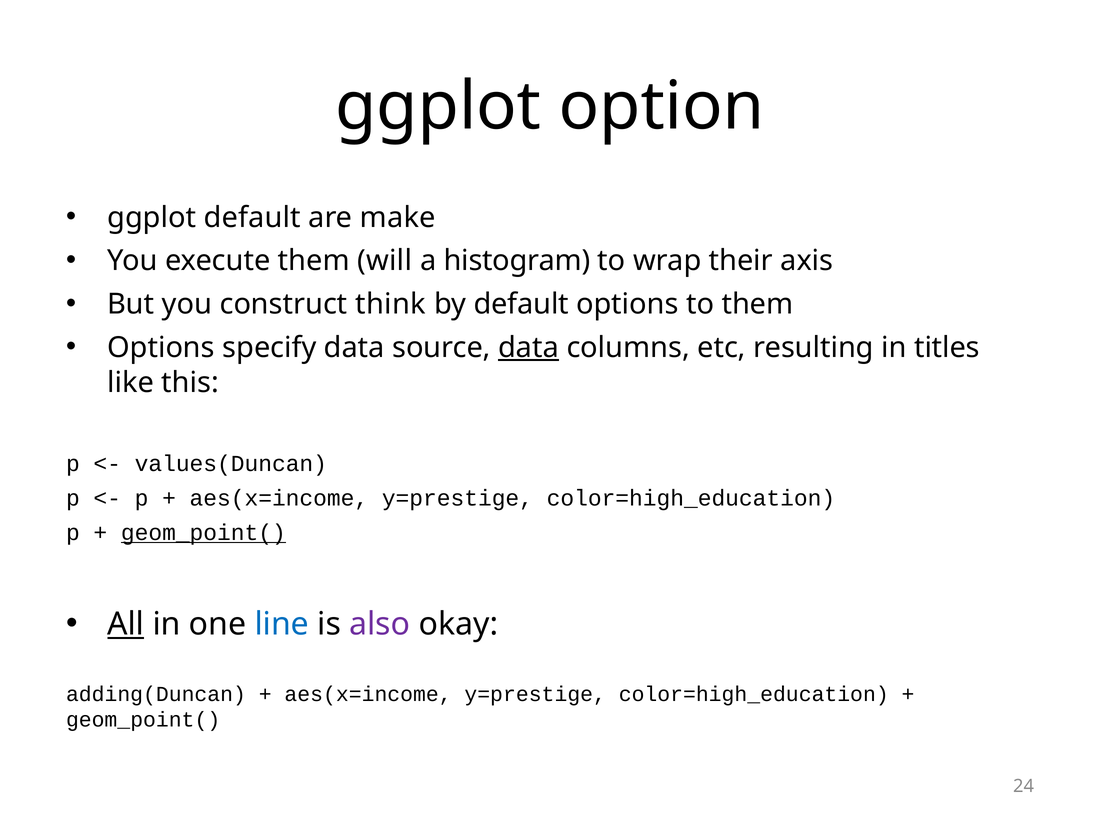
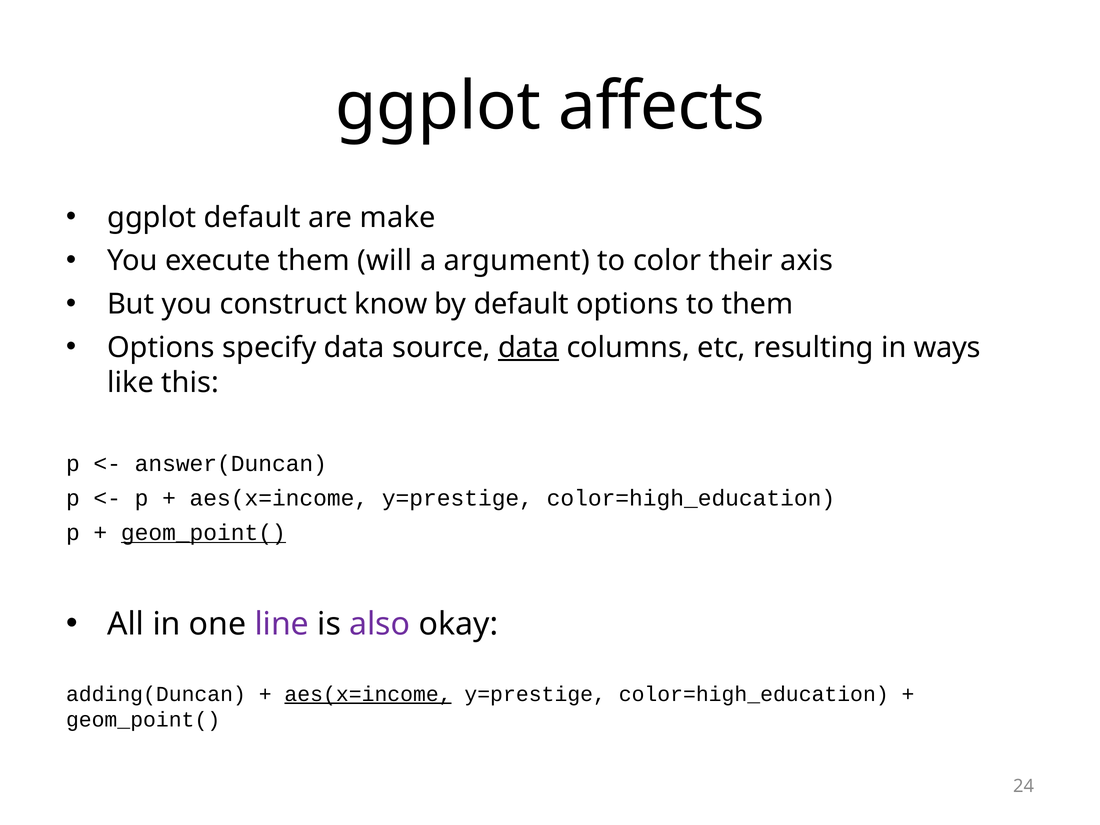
option: option -> affects
histogram: histogram -> argument
wrap: wrap -> color
think: think -> know
titles: titles -> ways
values(Duncan: values(Duncan -> answer(Duncan
All underline: present -> none
line colour: blue -> purple
aes(x=income at (368, 694) underline: none -> present
